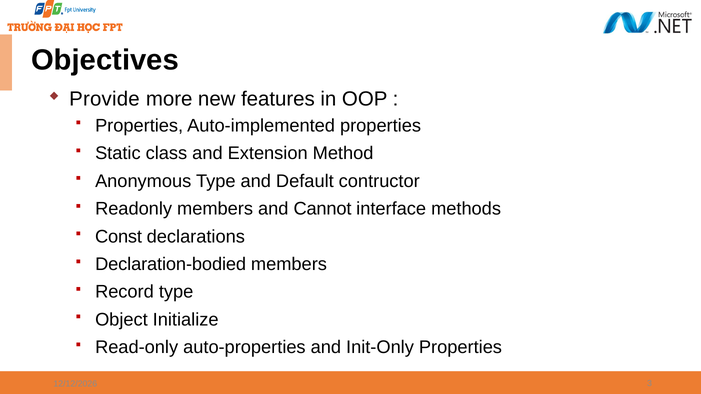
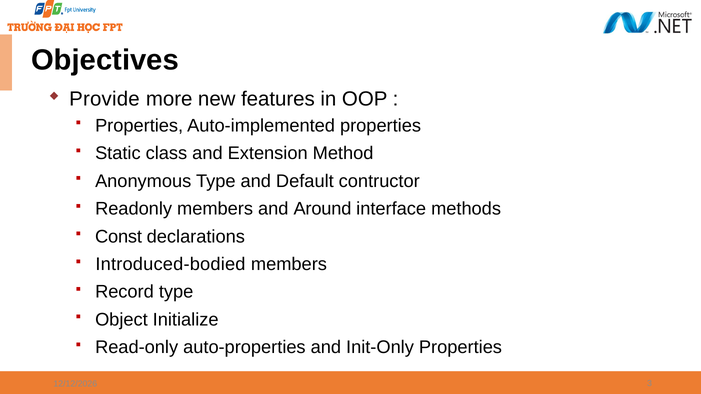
Cannot: Cannot -> Around
Declaration-bodied: Declaration-bodied -> Introduced-bodied
